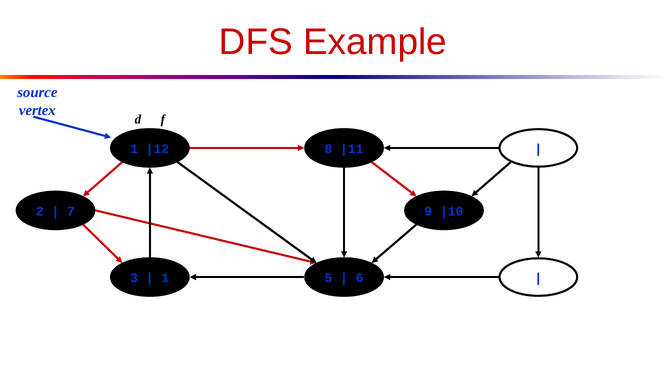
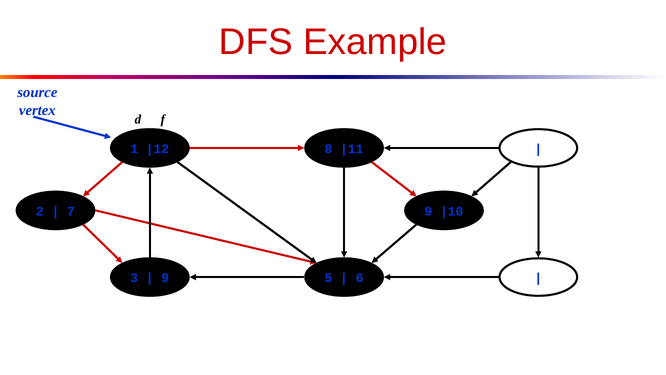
1 at (165, 278): 1 -> 9
